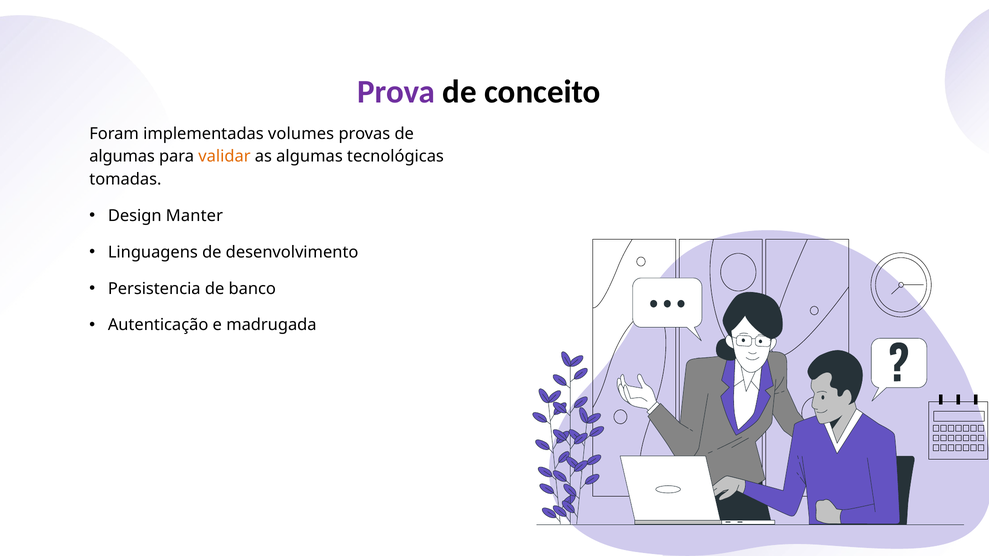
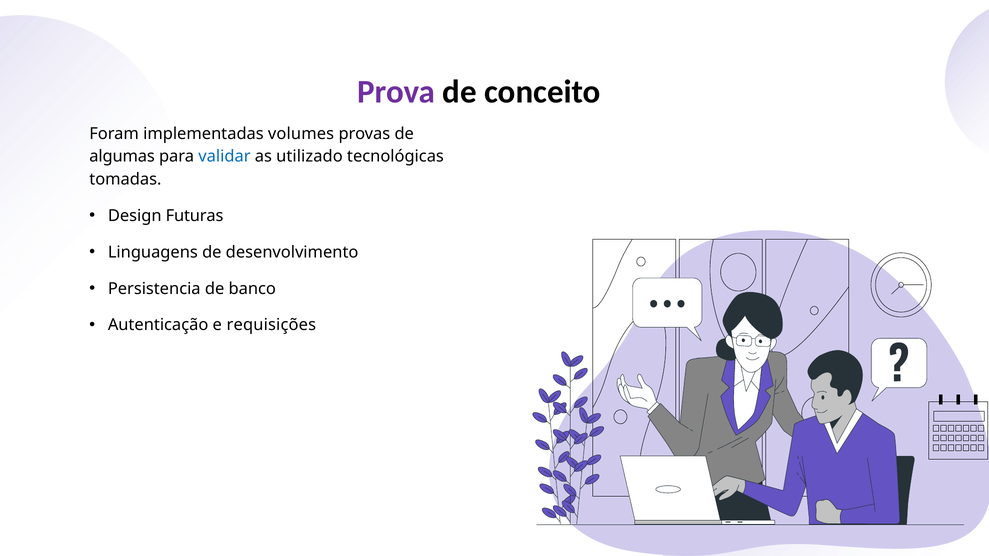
validar colour: orange -> blue
as algumas: algumas -> utilizado
Manter: Manter -> Futuras
madrugada: madrugada -> requisições
